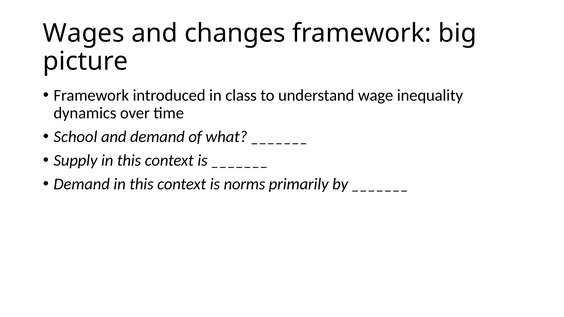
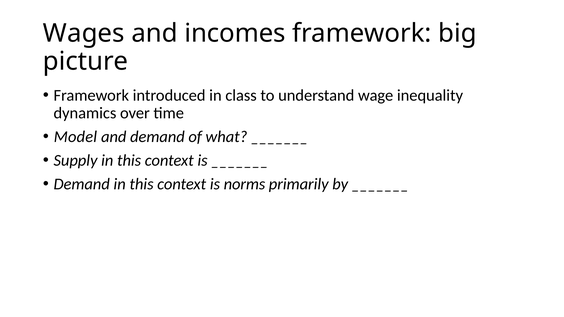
changes: changes -> incomes
School: School -> Model
